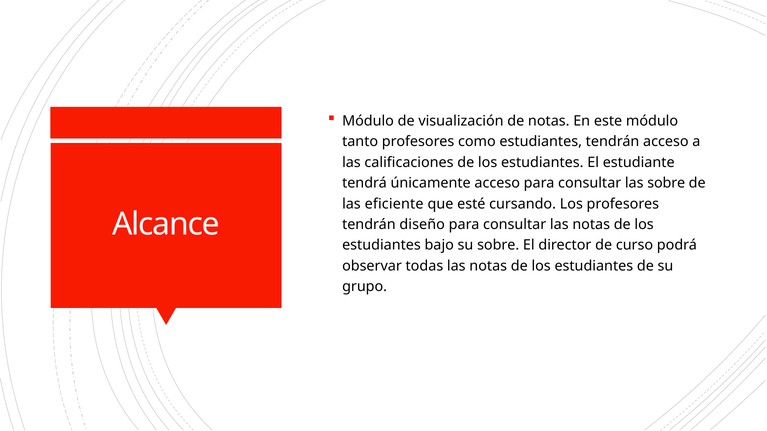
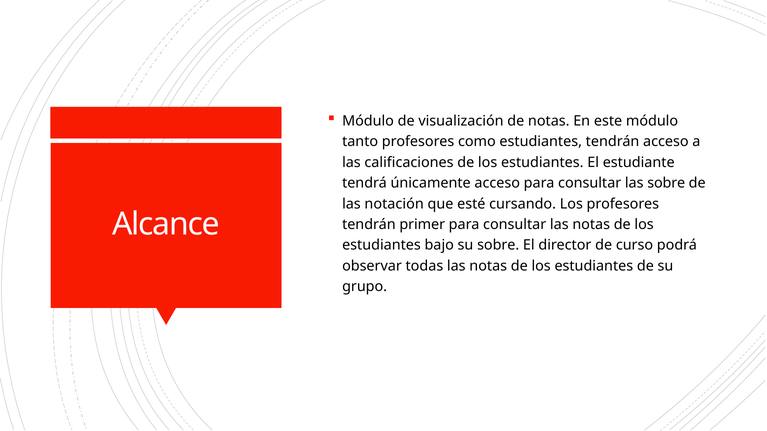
eficiente: eficiente -> notación
diseño: diseño -> primer
